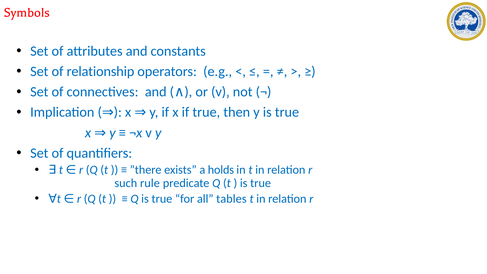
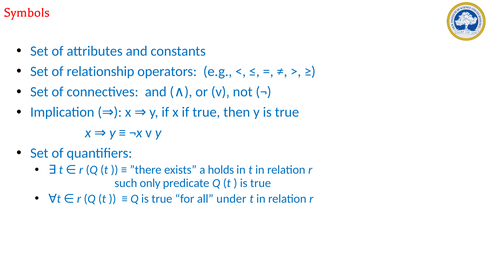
rule: rule -> only
tables: tables -> under
